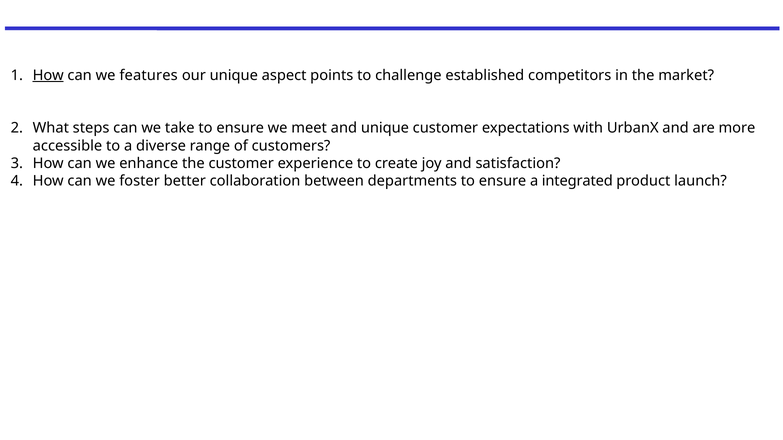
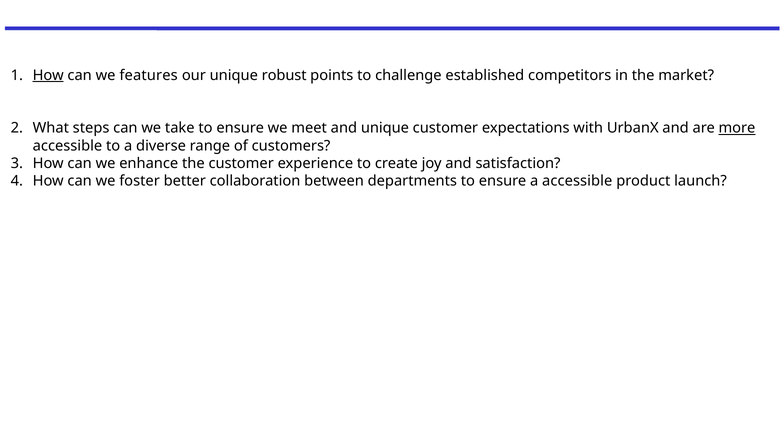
aspect: aspect -> robust
more underline: none -> present
a integrated: integrated -> accessible
